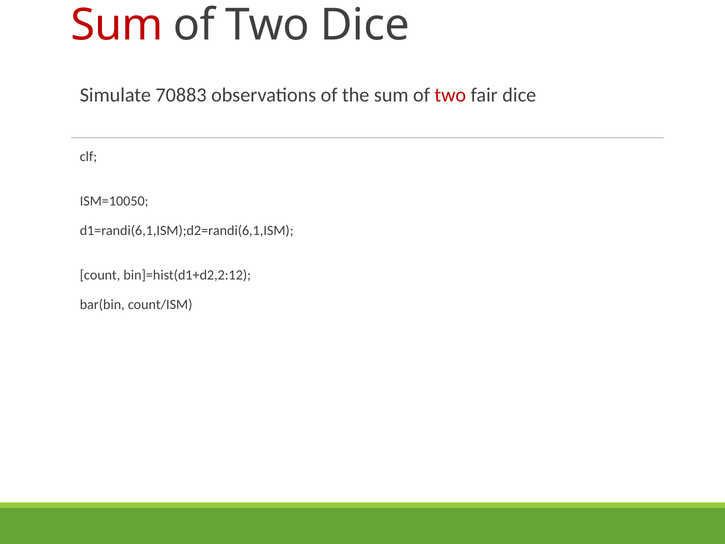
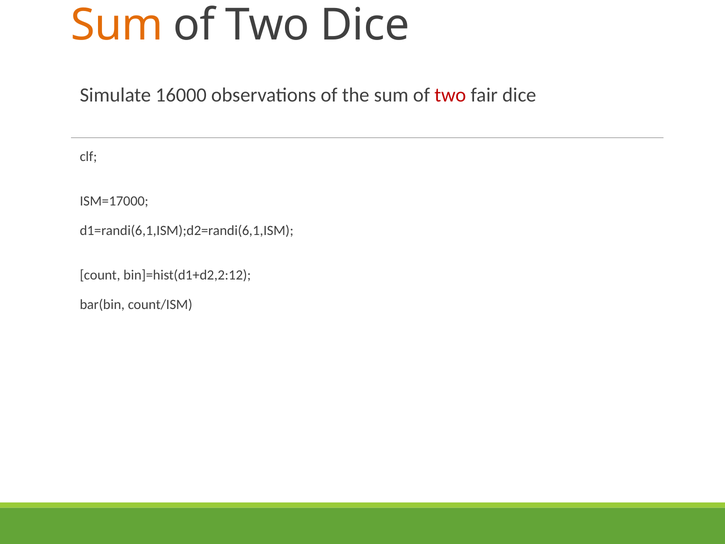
Sum at (117, 25) colour: red -> orange
70883: 70883 -> 16000
ISM=10050: ISM=10050 -> ISM=17000
